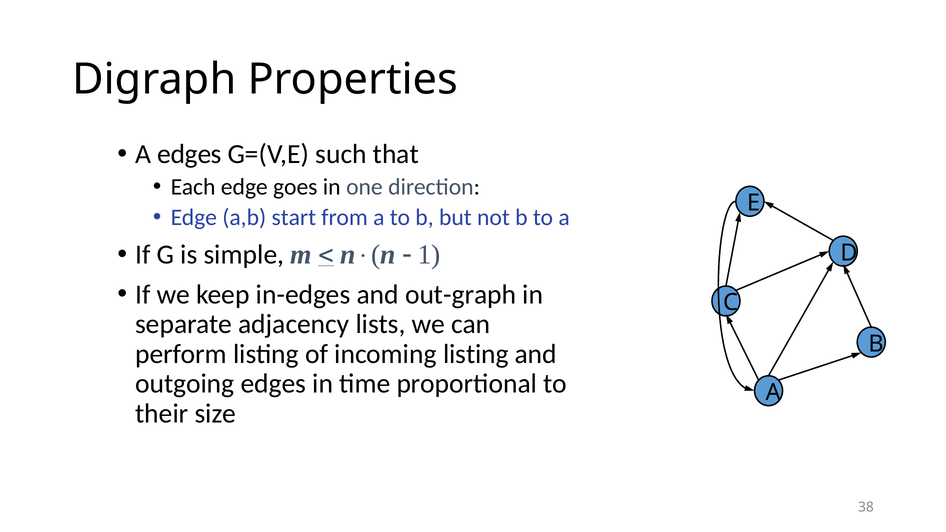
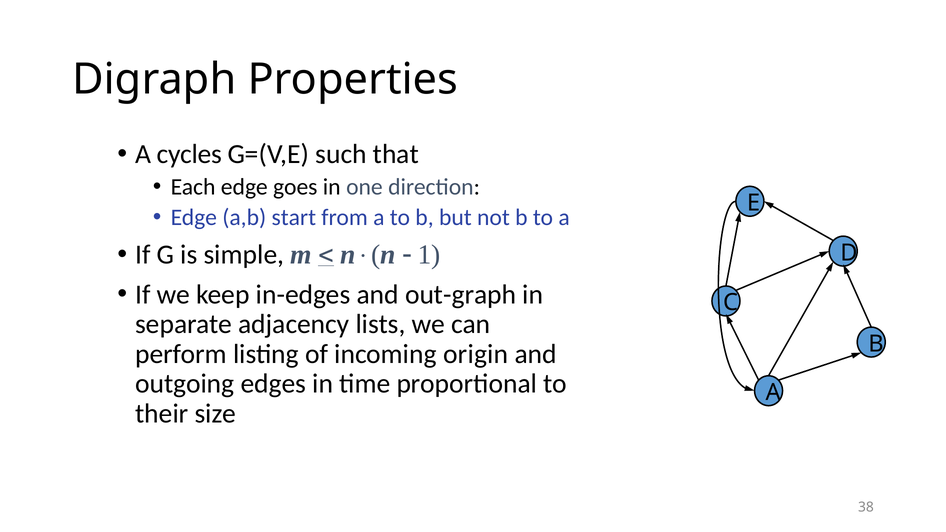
A edges: edges -> cycles
incoming listing: listing -> origin
